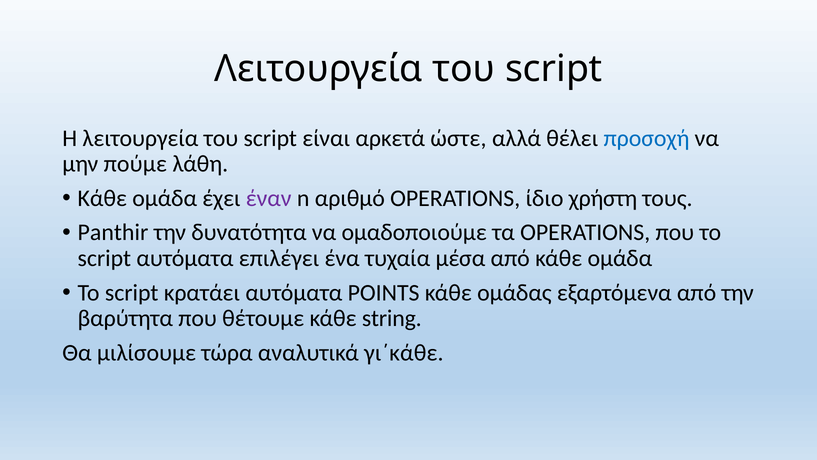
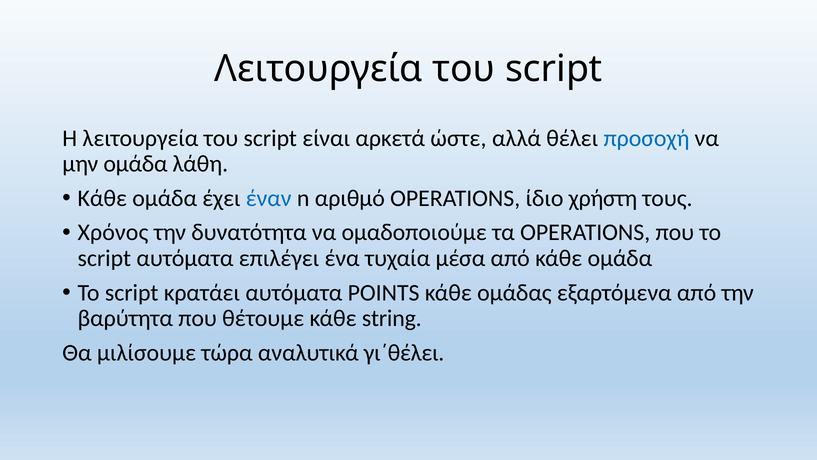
μην πούμε: πούμε -> ομάδα
έναν colour: purple -> blue
Panthir: Panthir -> Χρόνος
γι΄κάθε: γι΄κάθε -> γι΄θέλει
